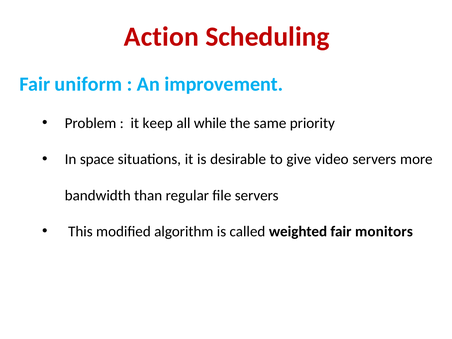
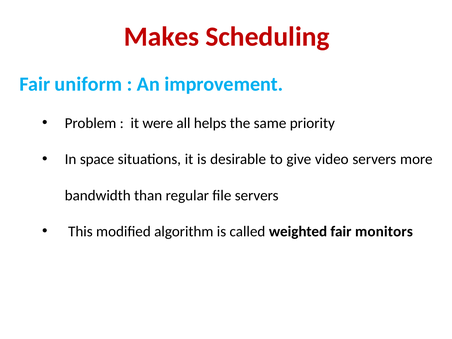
Action: Action -> Makes
keep: keep -> were
while: while -> helps
